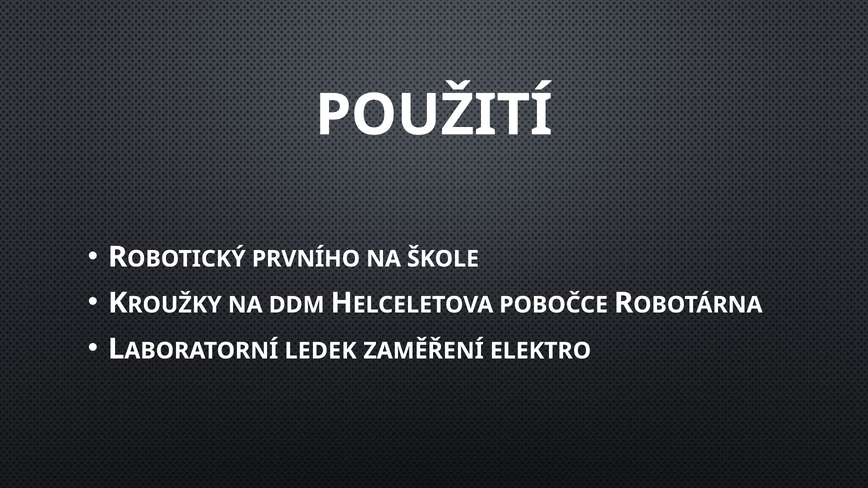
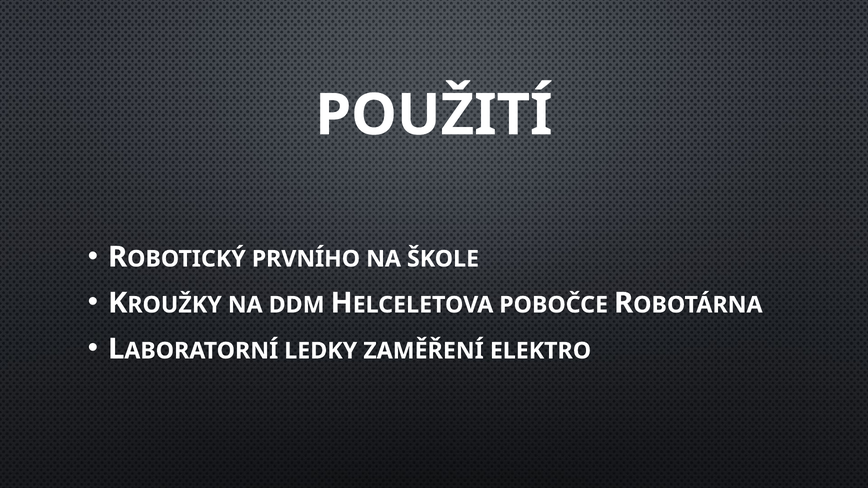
LEDEK: LEDEK -> LEDKY
